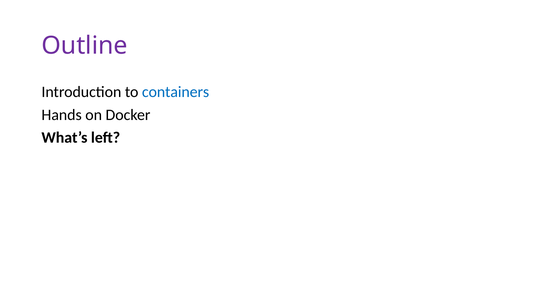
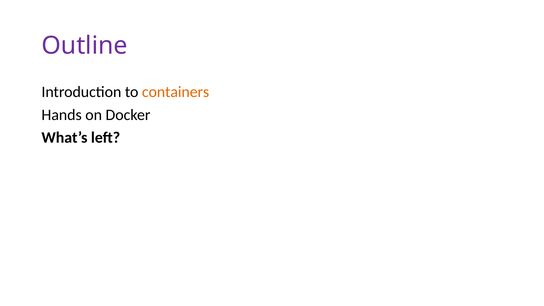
containers colour: blue -> orange
